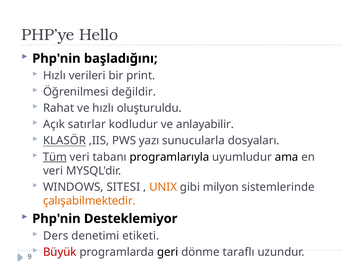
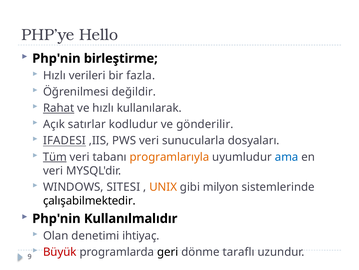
başladığını: başladığını -> birleştirme
print: print -> fazla
Rahat underline: none -> present
oluşturuldu: oluşturuldu -> kullanılarak
anlayabilir: anlayabilir -> gönderilir
KLASÖR: KLASÖR -> IFADESI
PWS yazı: yazı -> veri
programlarıyla colour: black -> orange
ama colour: black -> blue
çalışabilmektedir colour: orange -> black
Desteklemiyor: Desteklemiyor -> Kullanılmalıdır
Ders: Ders -> Olan
etiketi: etiketi -> ihtiyaç
